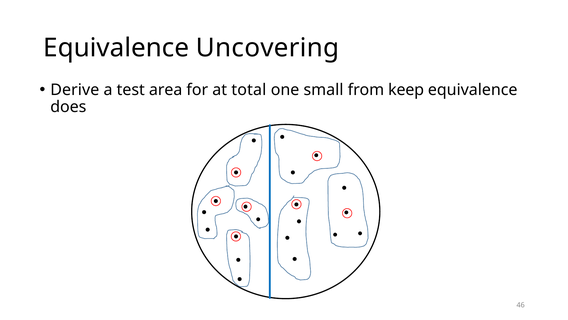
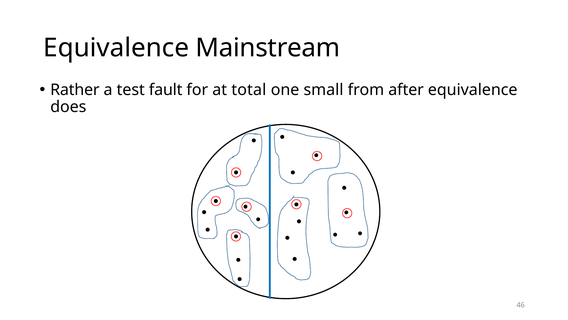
Uncovering: Uncovering -> Mainstream
Derive: Derive -> Rather
area: area -> fault
keep: keep -> after
